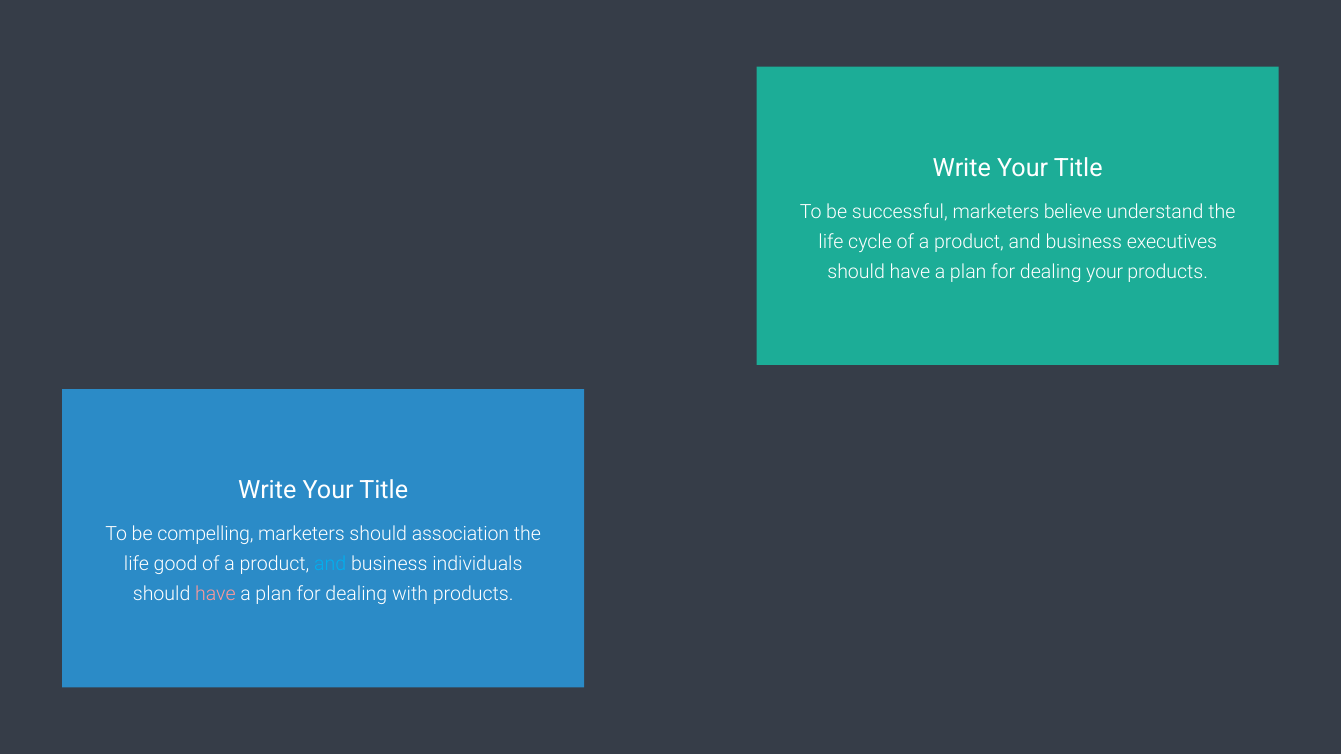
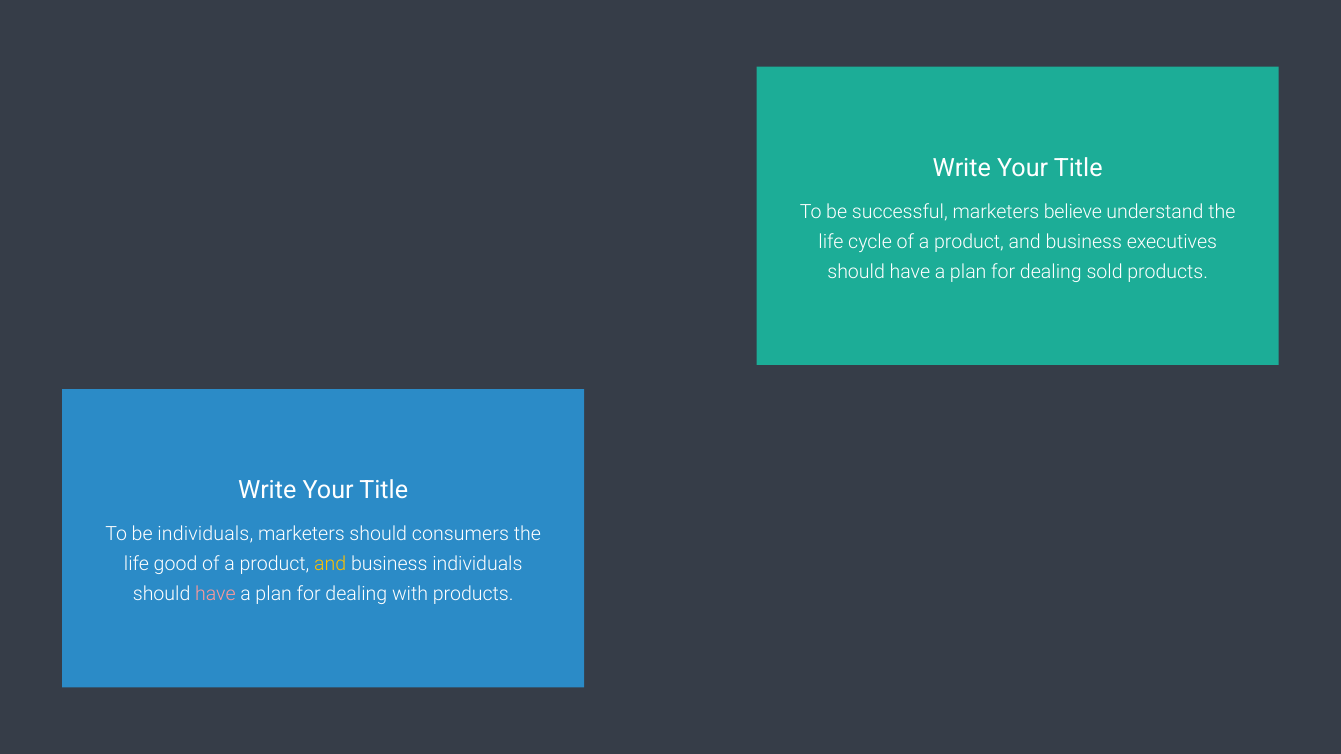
dealing your: your -> sold
be compelling: compelling -> individuals
association: association -> consumers
and at (330, 564) colour: light blue -> yellow
